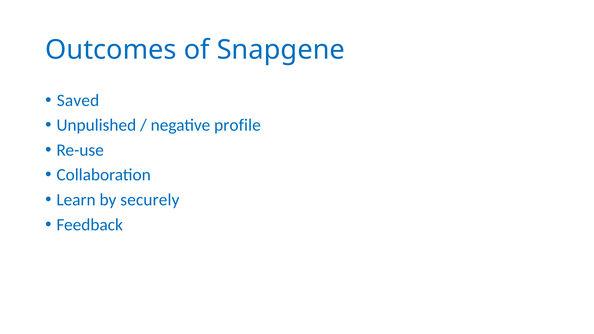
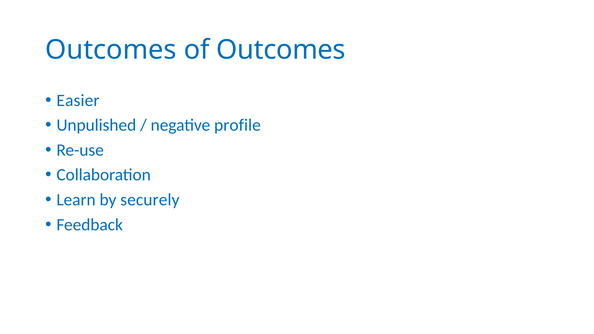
of Snapgene: Snapgene -> Outcomes
Saved: Saved -> Easier
